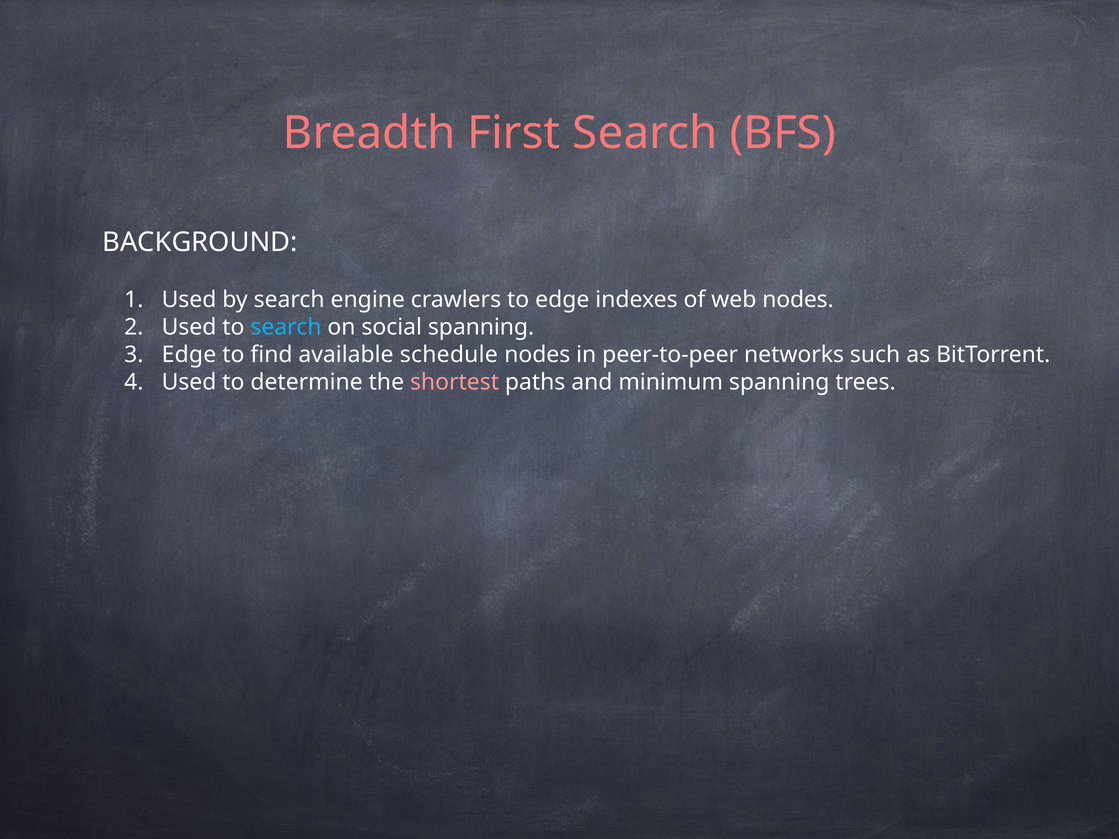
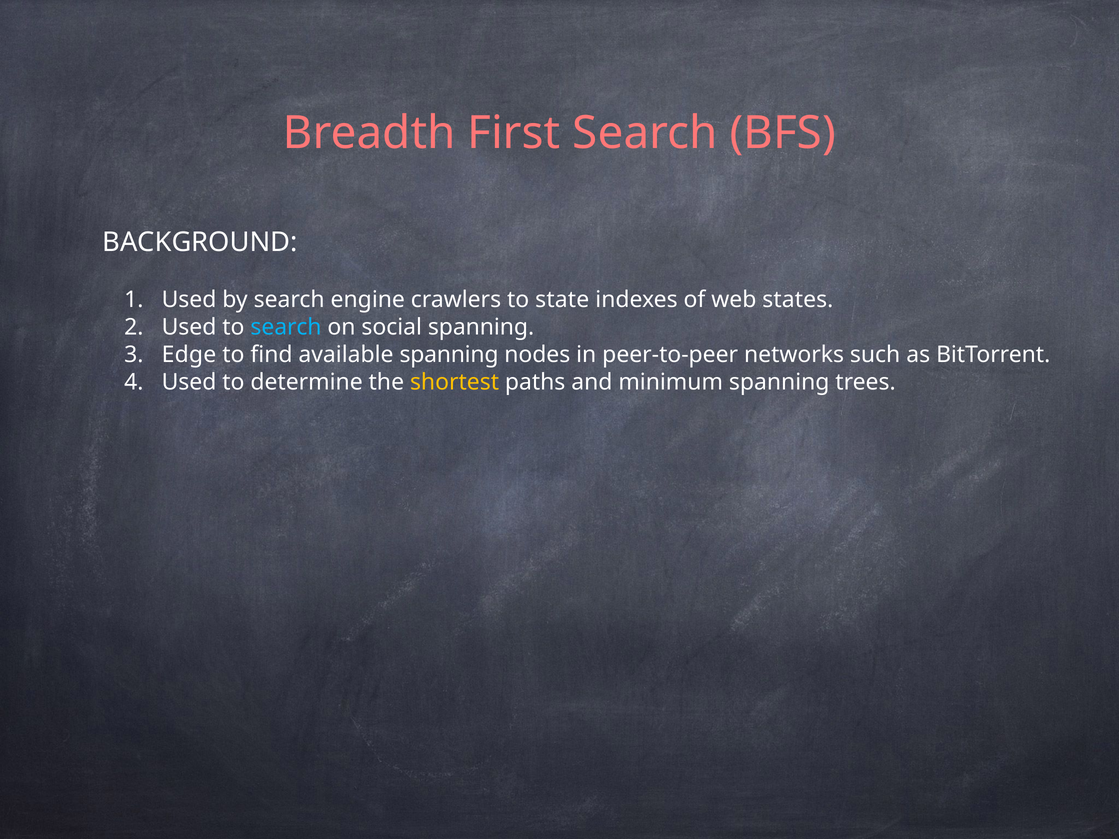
to edge: edge -> state
web nodes: nodes -> states
available schedule: schedule -> spanning
shortest colour: pink -> yellow
